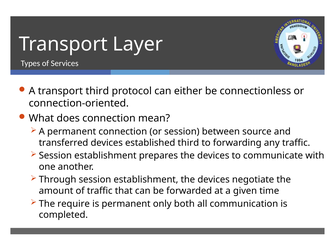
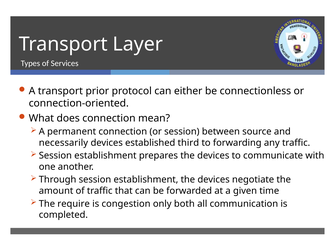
transport third: third -> prior
transferred: transferred -> necessarily
is permanent: permanent -> congestion
